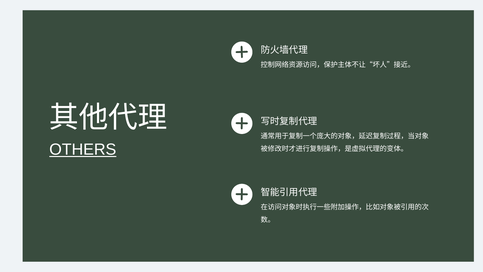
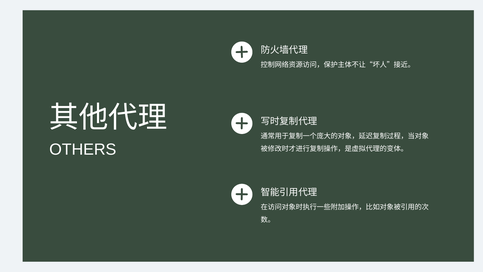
OTHERS underline: present -> none
